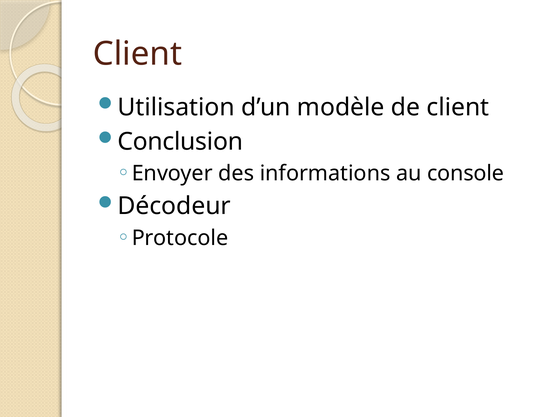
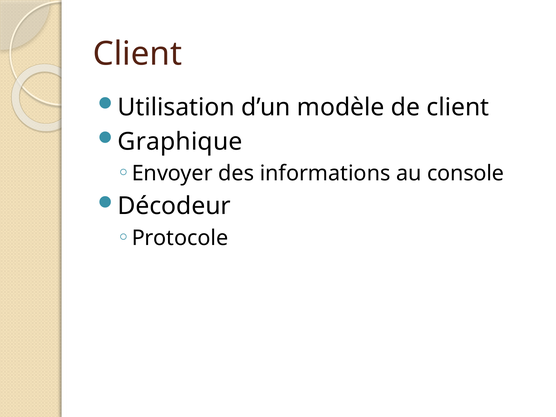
Conclusion: Conclusion -> Graphique
